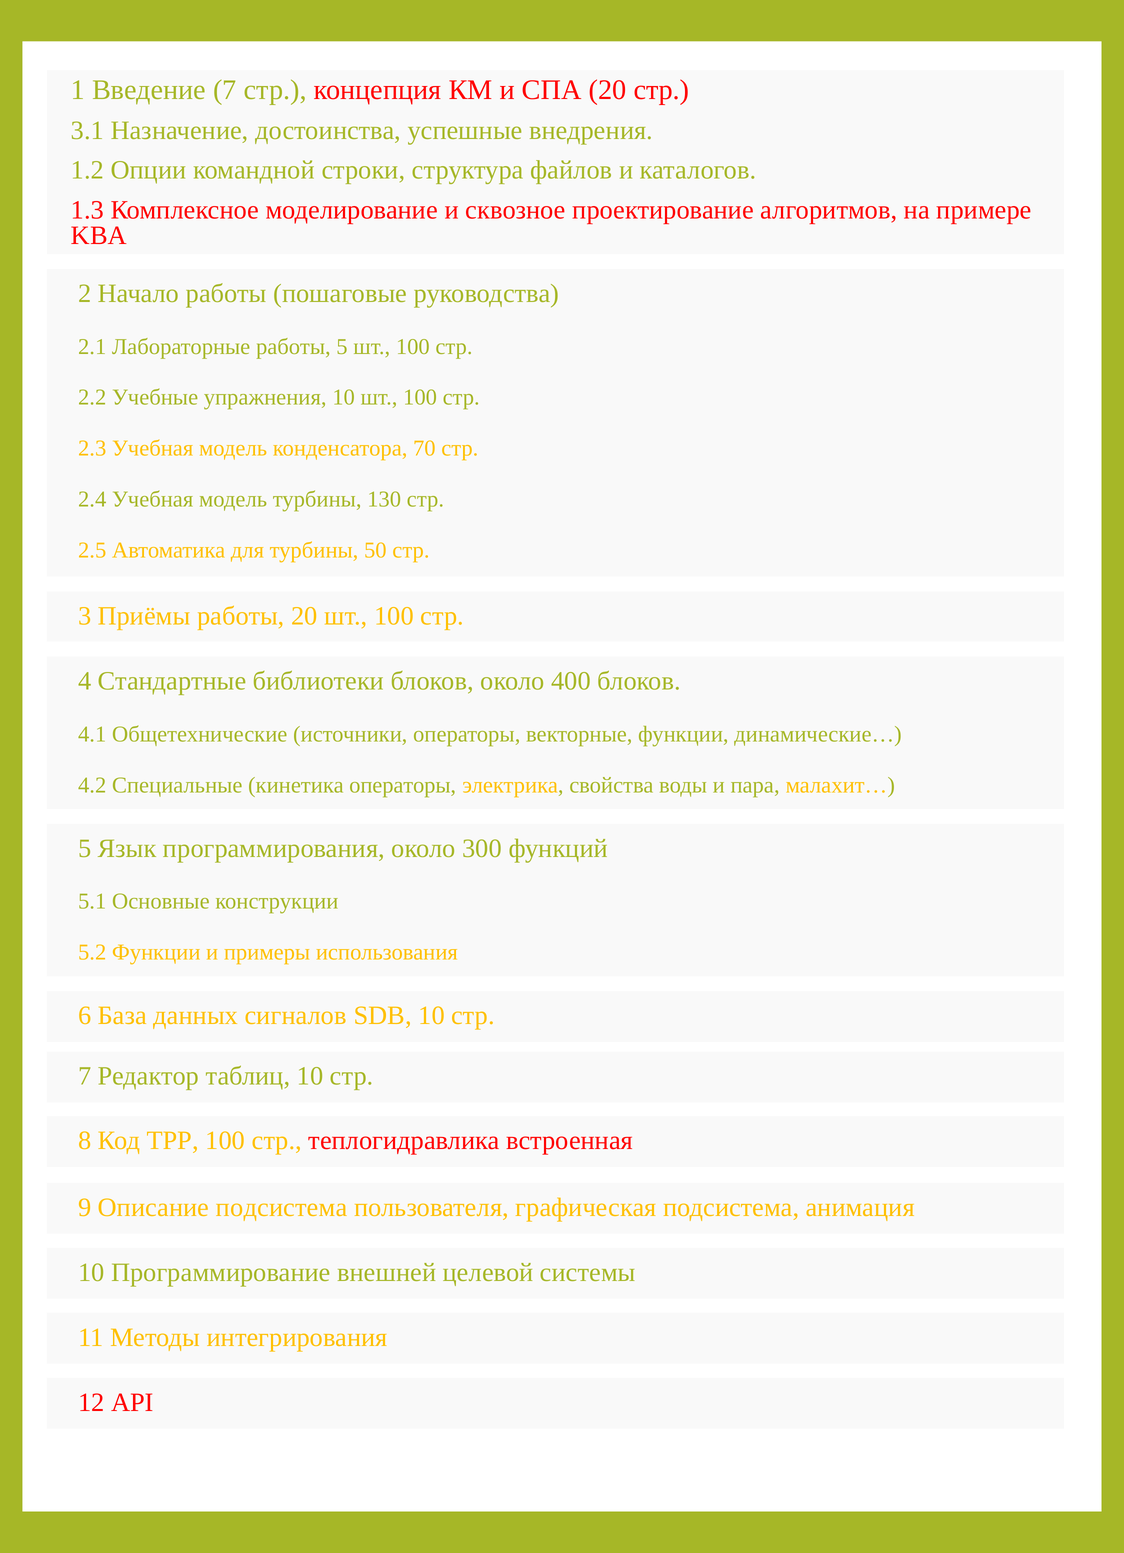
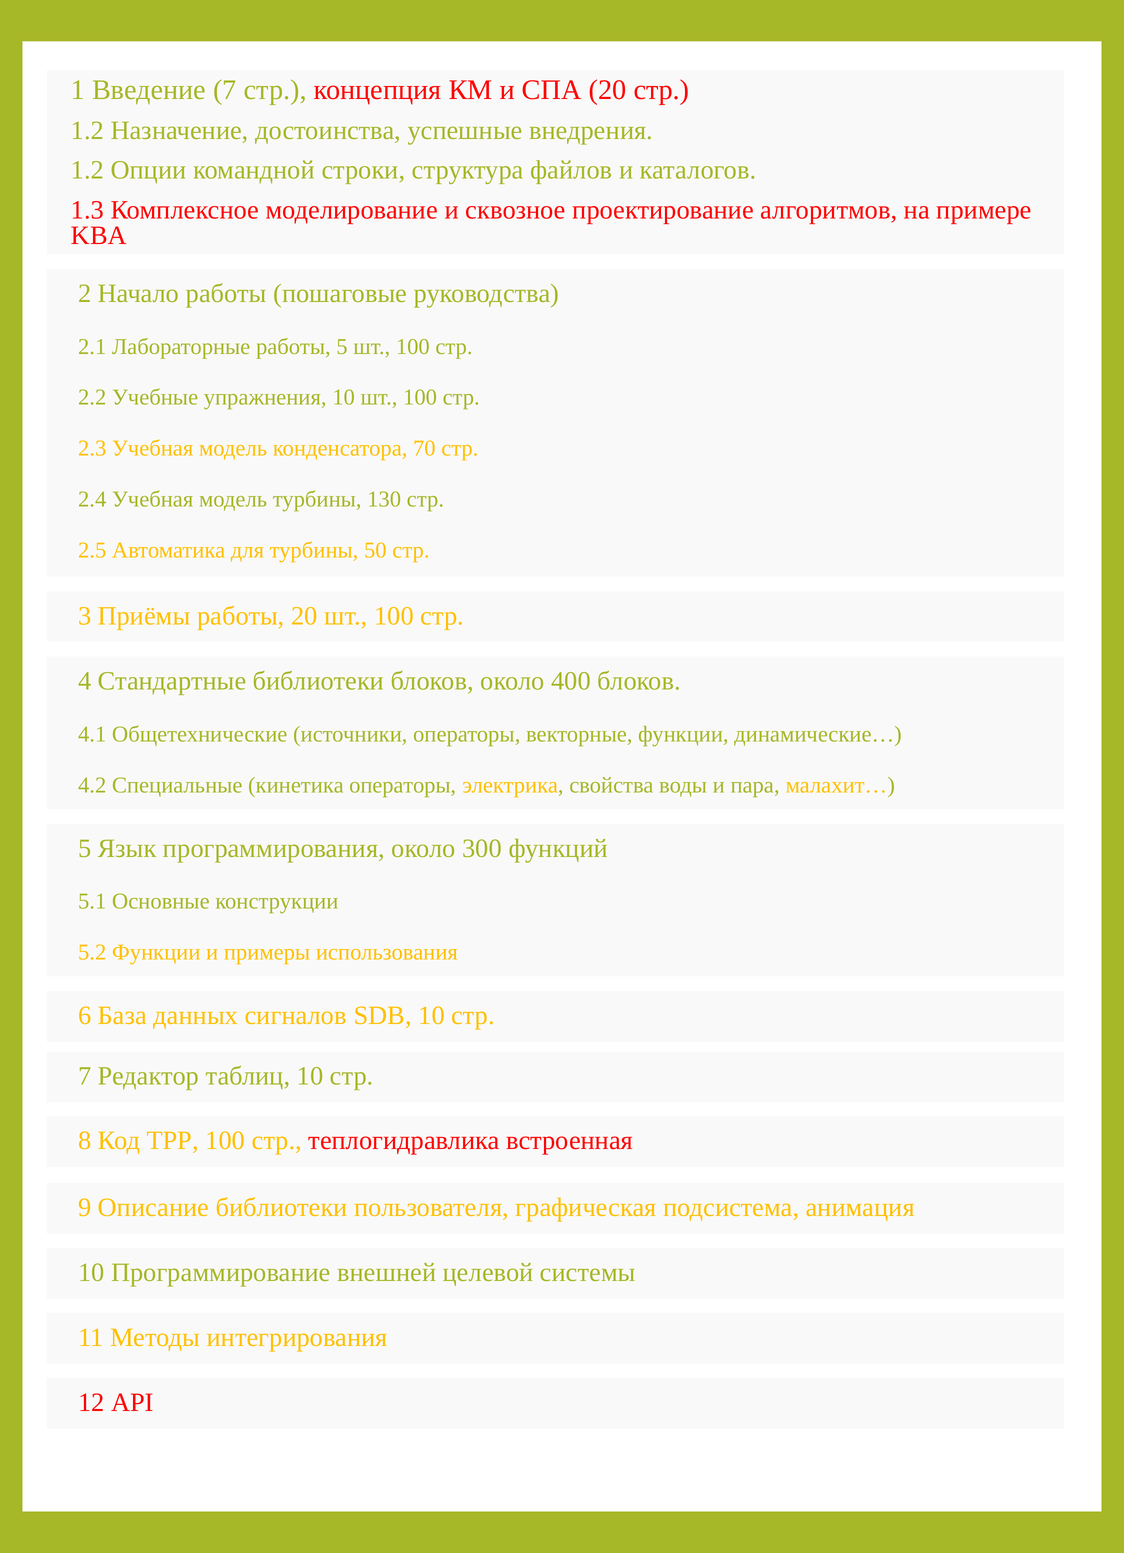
3.1 at (87, 130): 3.1 -> 1.2
Описание подсистема: подсистема -> библиотеки
